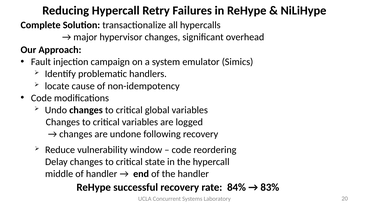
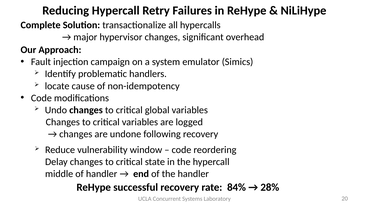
83%: 83% -> 28%
